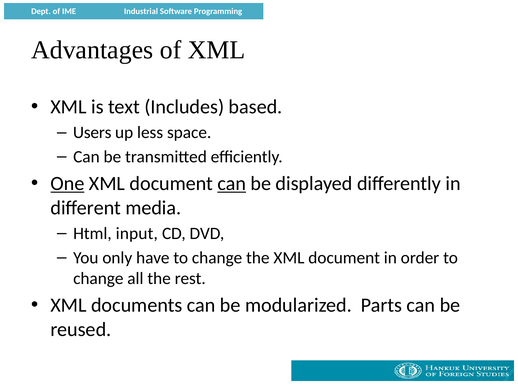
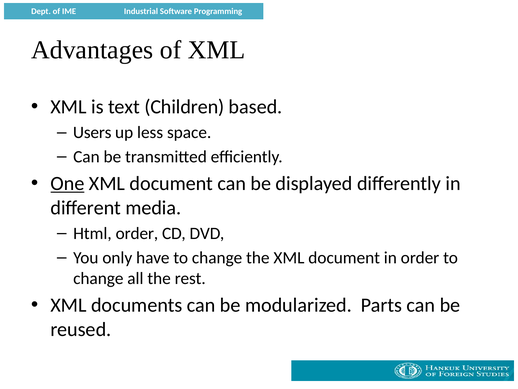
Includes: Includes -> Children
can at (232, 183) underline: present -> none
Html input: input -> order
